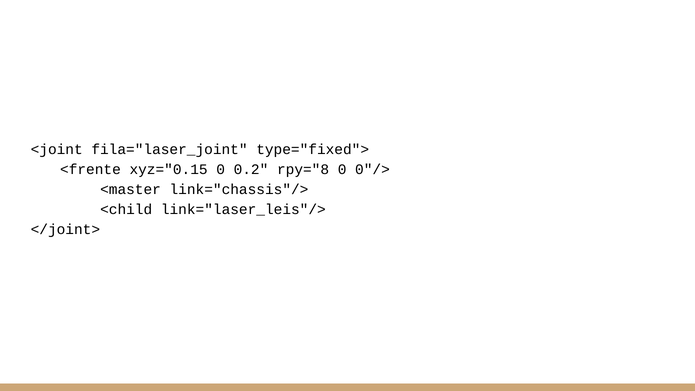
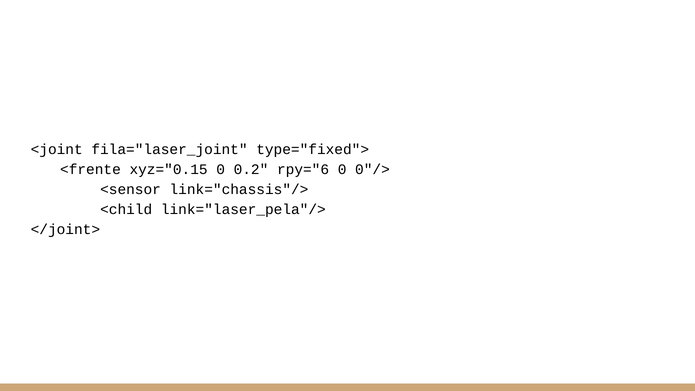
rpy="8: rpy="8 -> rpy="6
<master: <master -> <sensor
link="laser_leis"/>: link="laser_leis"/> -> link="laser_pela"/>
